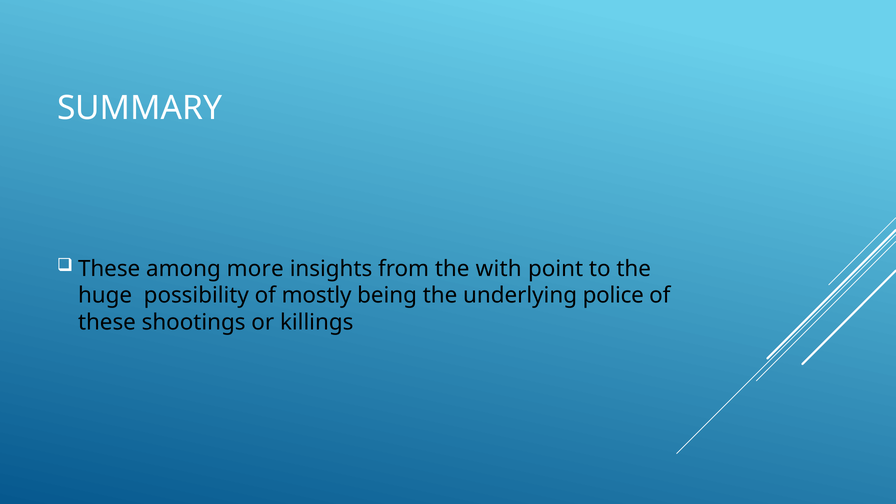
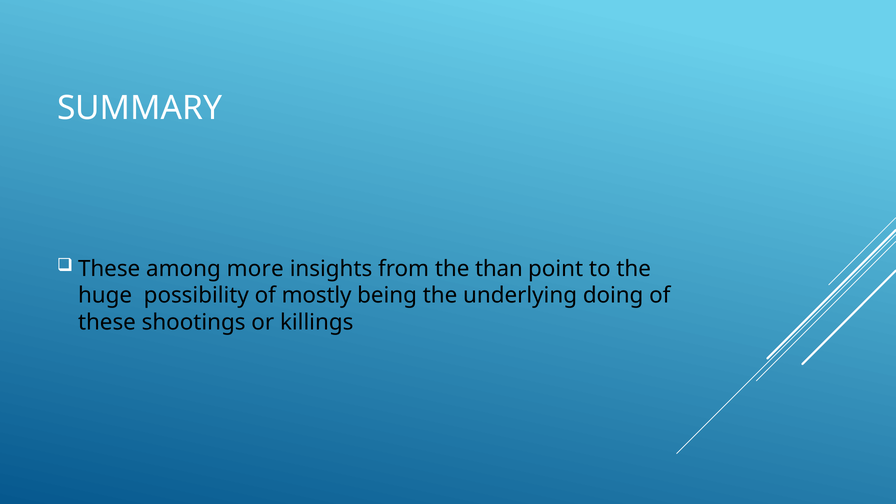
with: with -> than
police: police -> doing
